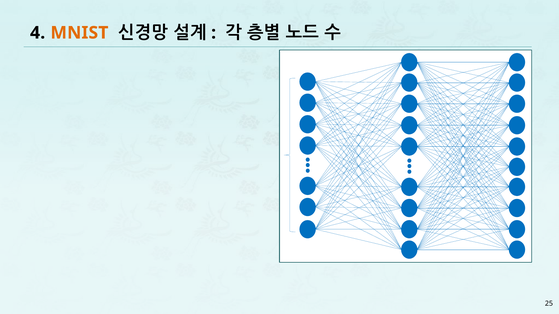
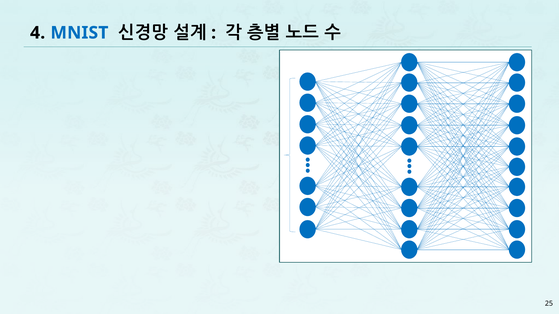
MNIST colour: orange -> blue
